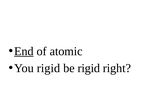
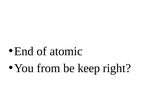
End underline: present -> none
You rigid: rigid -> from
be rigid: rigid -> keep
